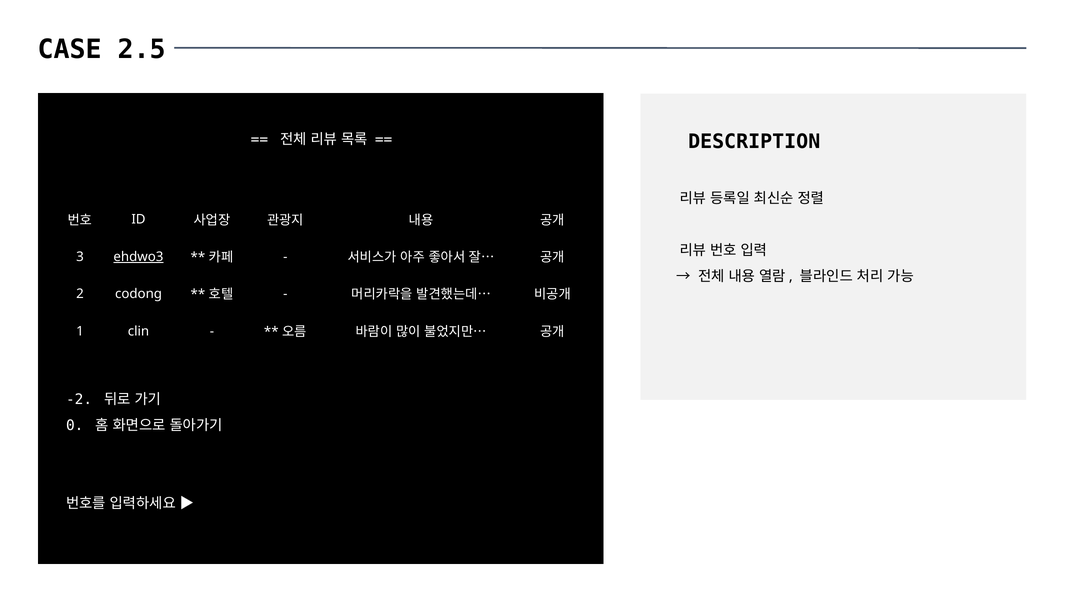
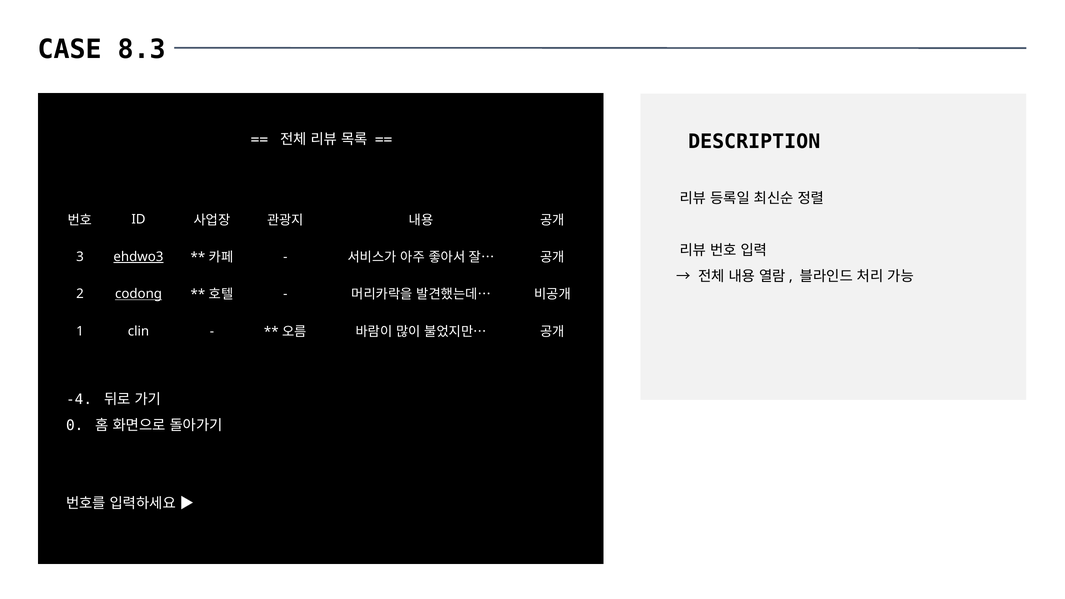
2.5: 2.5 -> 8.3
codong underline: none -> present
-2: -2 -> -4
